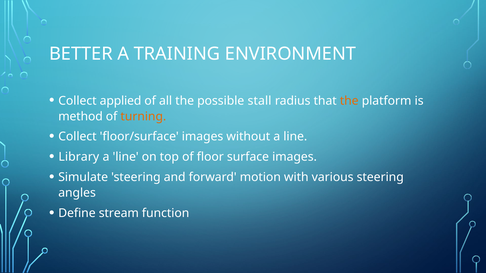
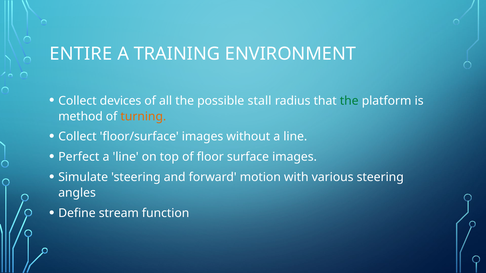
BETTER: BETTER -> ENTIRE
applied: applied -> devices
the at (349, 101) colour: orange -> green
Library: Library -> Perfect
